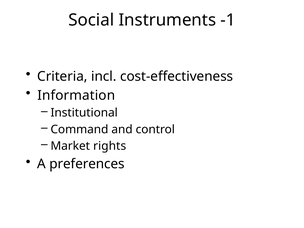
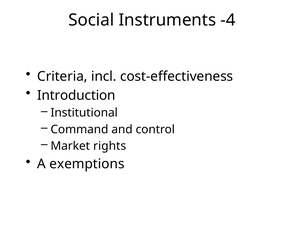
-1: -1 -> -4
Information: Information -> Introduction
preferences: preferences -> exemptions
